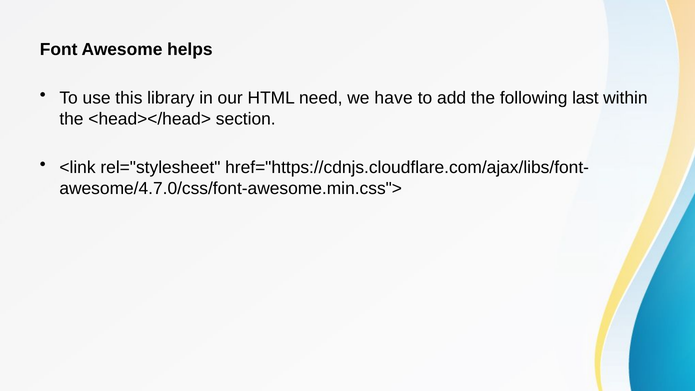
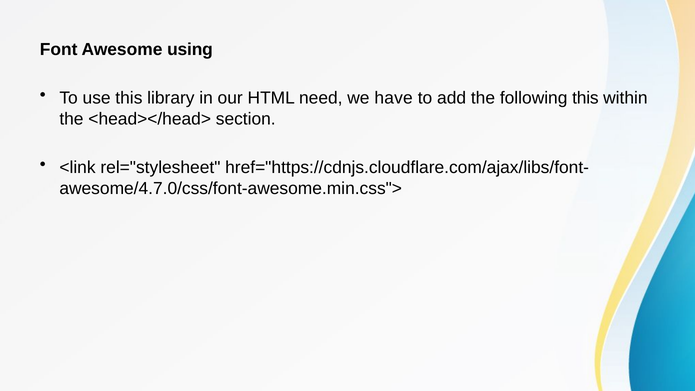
helps: helps -> using
following last: last -> this
